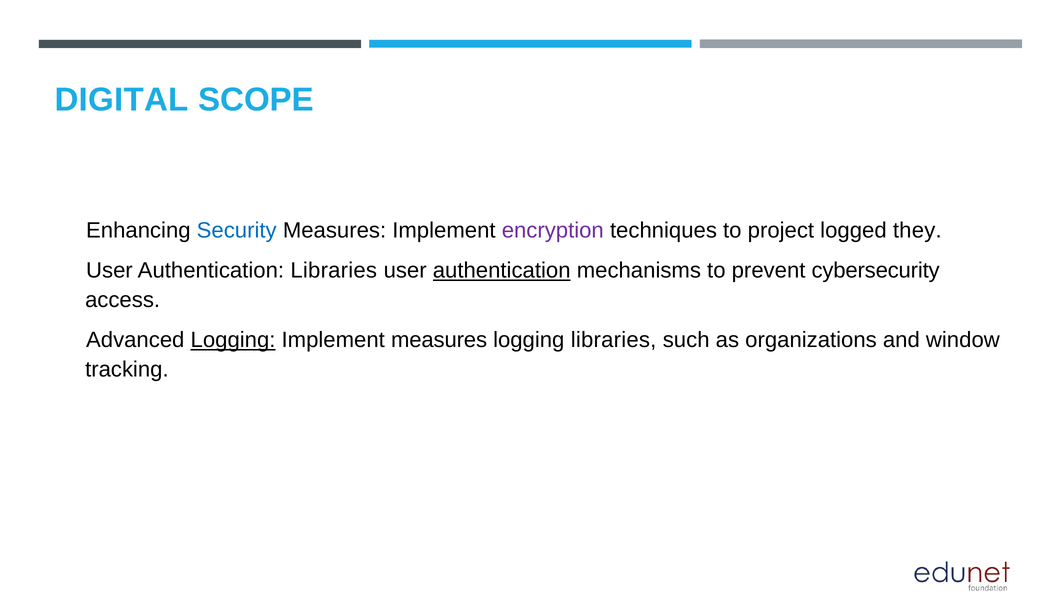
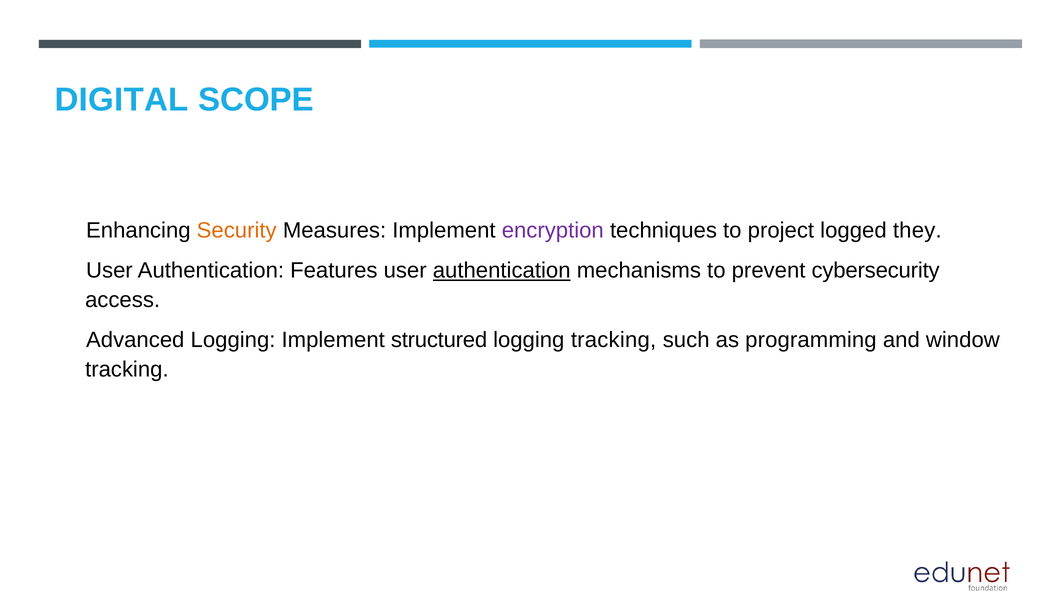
Security colour: blue -> orange
Authentication Libraries: Libraries -> Features
Logging at (233, 340) underline: present -> none
Implement measures: measures -> structured
logging libraries: libraries -> tracking
organizations: organizations -> programming
